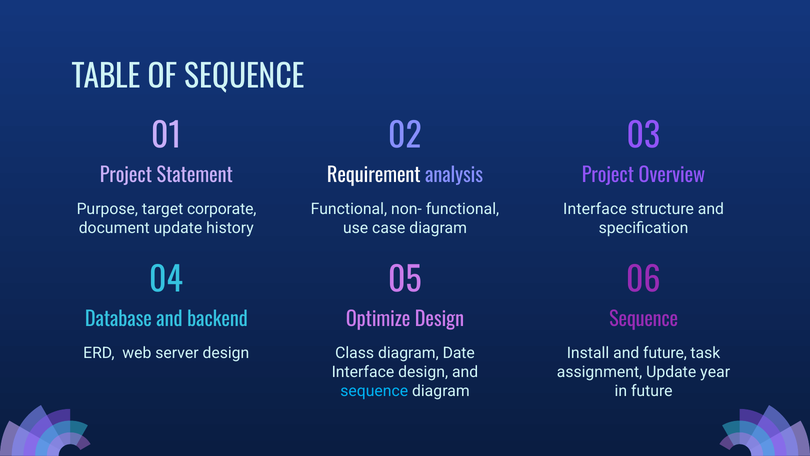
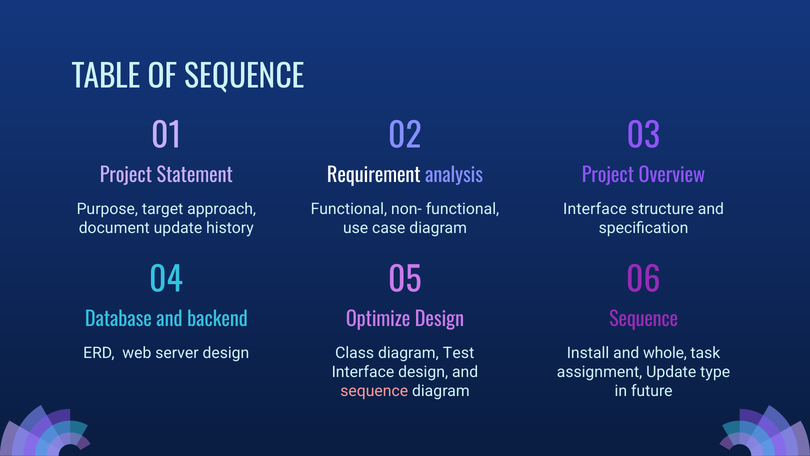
corporate: corporate -> approach
Date: Date -> Test
and future: future -> whole
year: year -> type
sequence at (374, 391) colour: light blue -> pink
